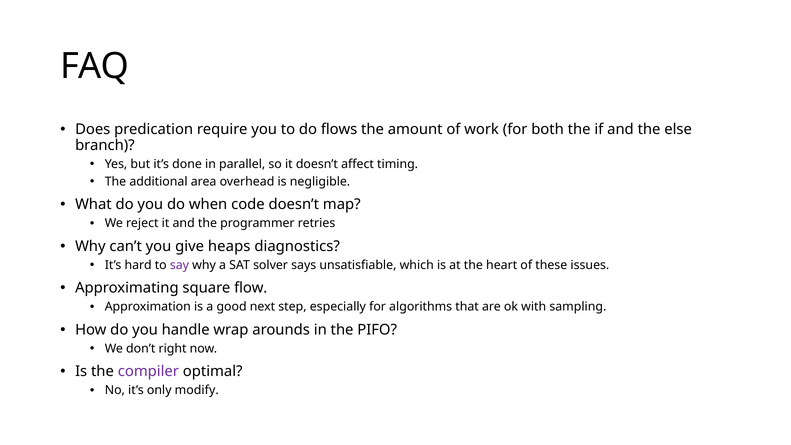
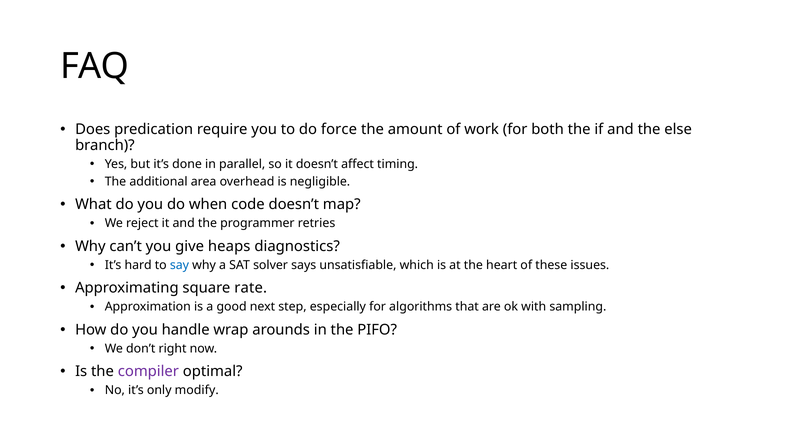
flows: flows -> force
say colour: purple -> blue
flow: flow -> rate
